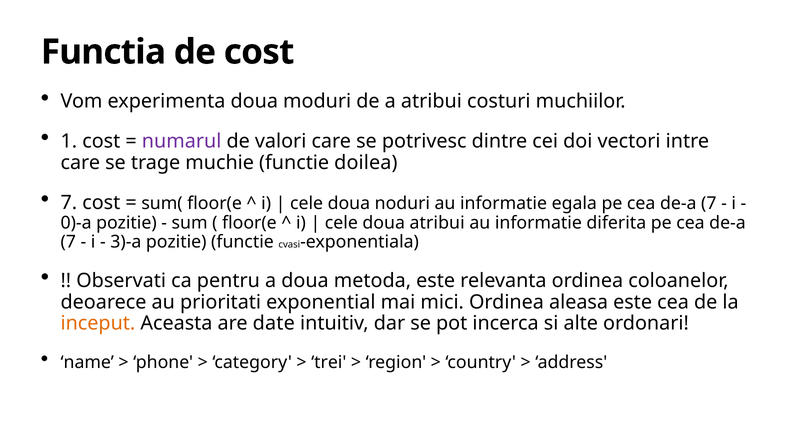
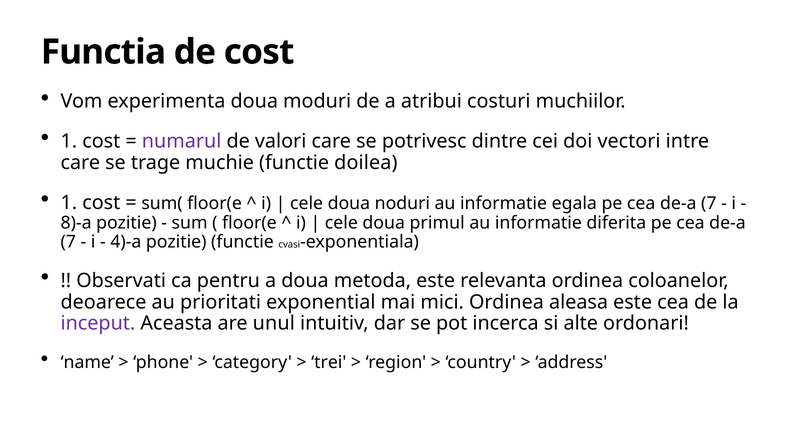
7 at (69, 202): 7 -> 1
0)-a: 0)-a -> 8)-a
doua atribui: atribui -> primul
3)-a: 3)-a -> 4)-a
inceput colour: orange -> purple
date: date -> unul
